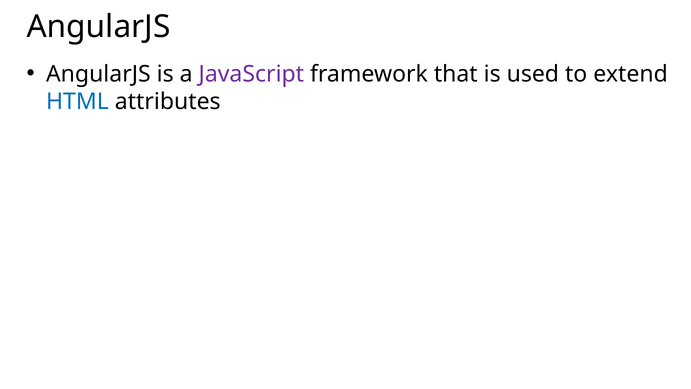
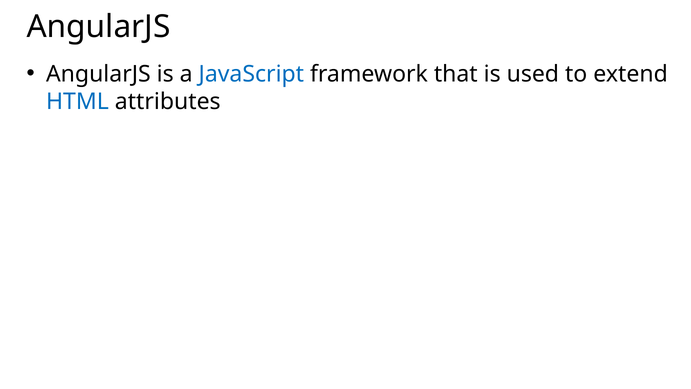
JavaScript colour: purple -> blue
